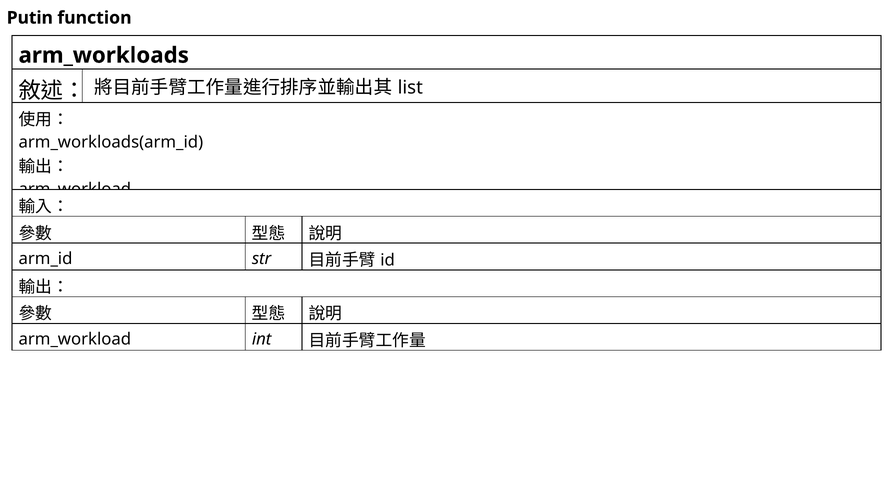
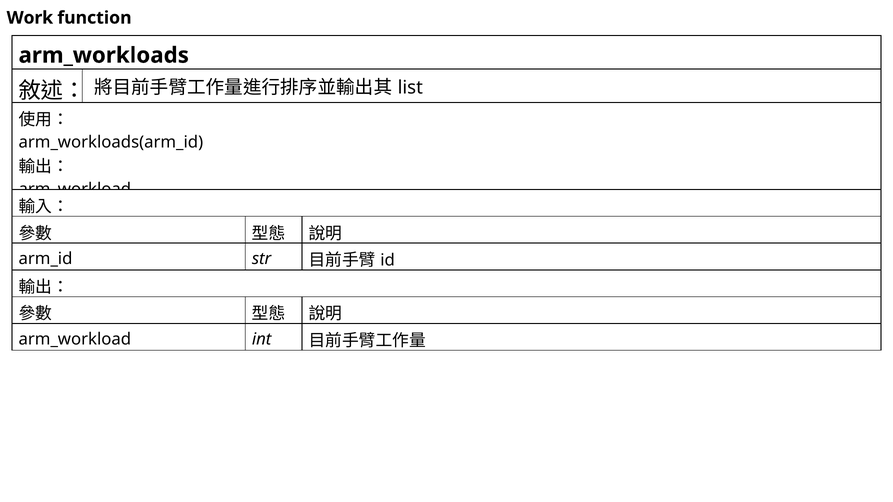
Putin: Putin -> Work
